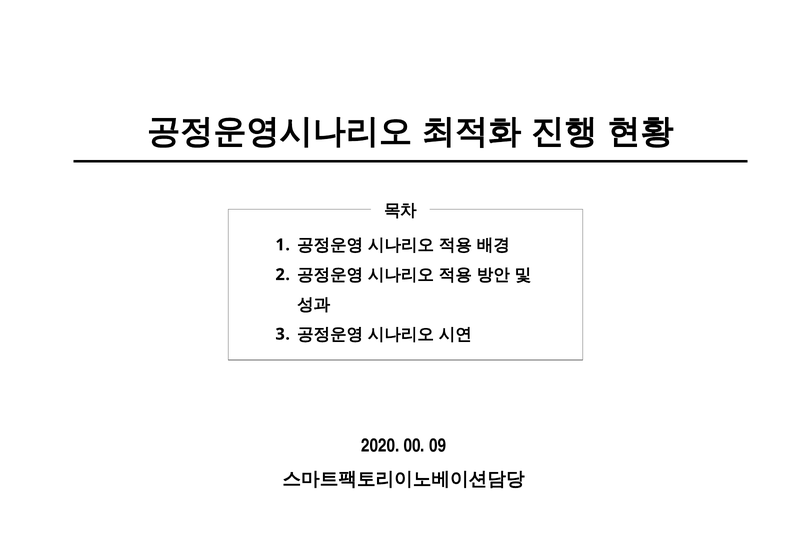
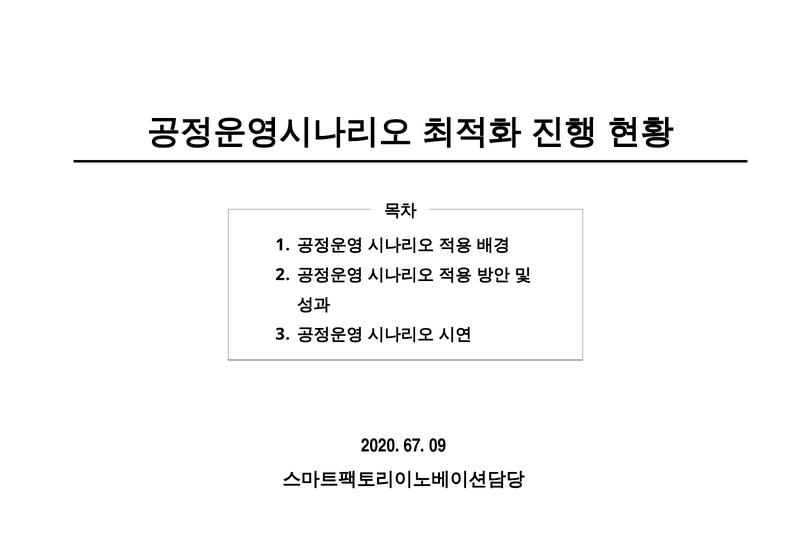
00: 00 -> 67
